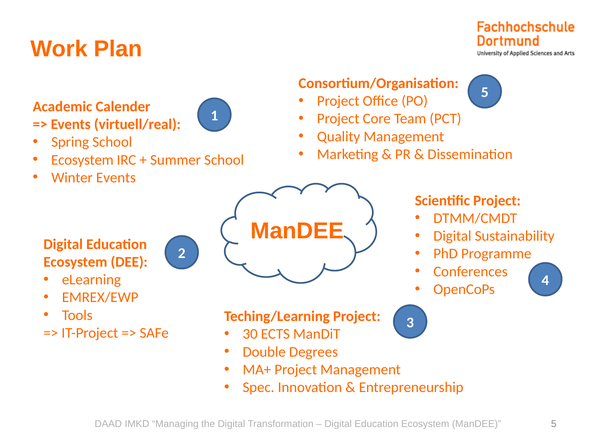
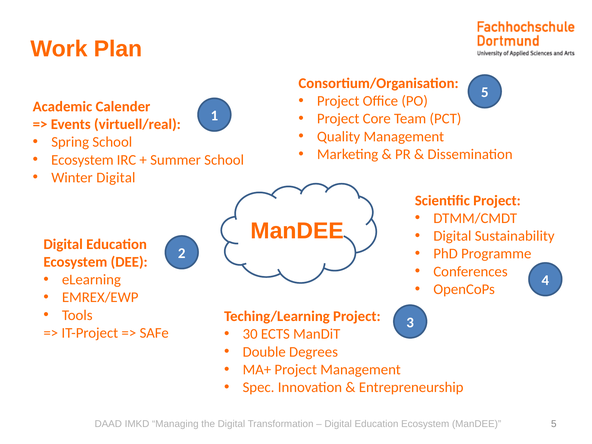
Winter Events: Events -> Digital
